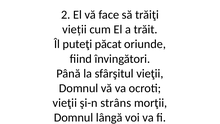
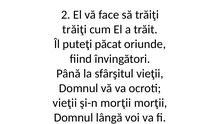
vieții at (74, 29): vieții -> trăiţi
şi-n strâns: strâns -> morţii
